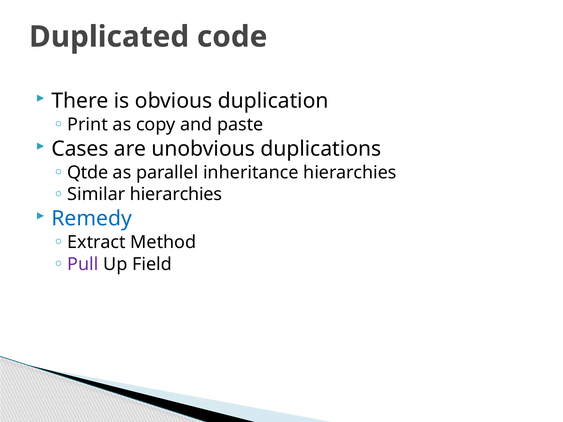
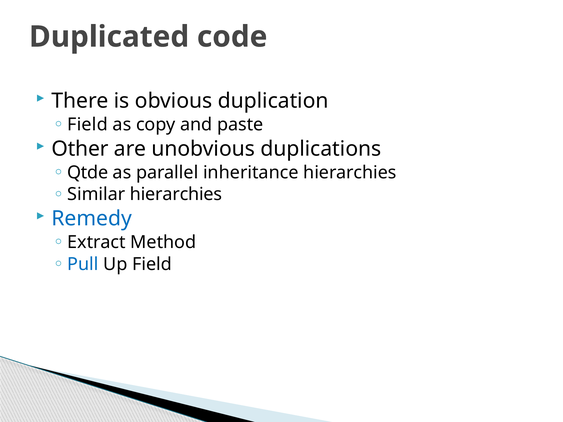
Print at (88, 125): Print -> Field
Cases: Cases -> Other
Pull colour: purple -> blue
